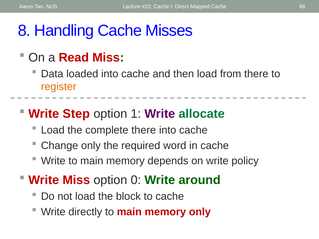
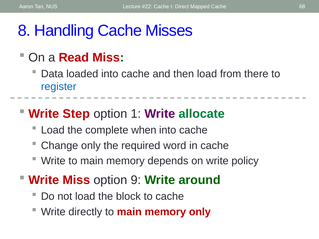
register colour: orange -> blue
complete there: there -> when
0: 0 -> 9
